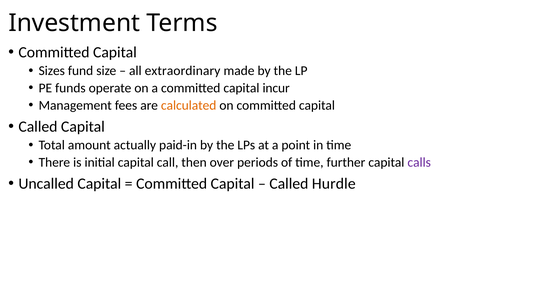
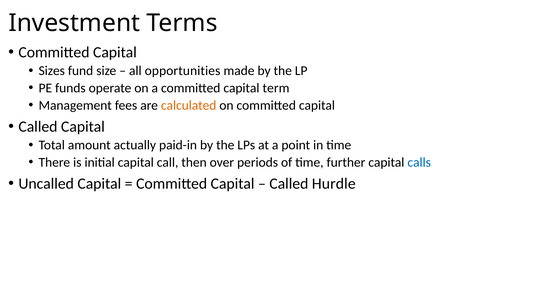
extraordinary: extraordinary -> opportunities
incur: incur -> term
calls colour: purple -> blue
